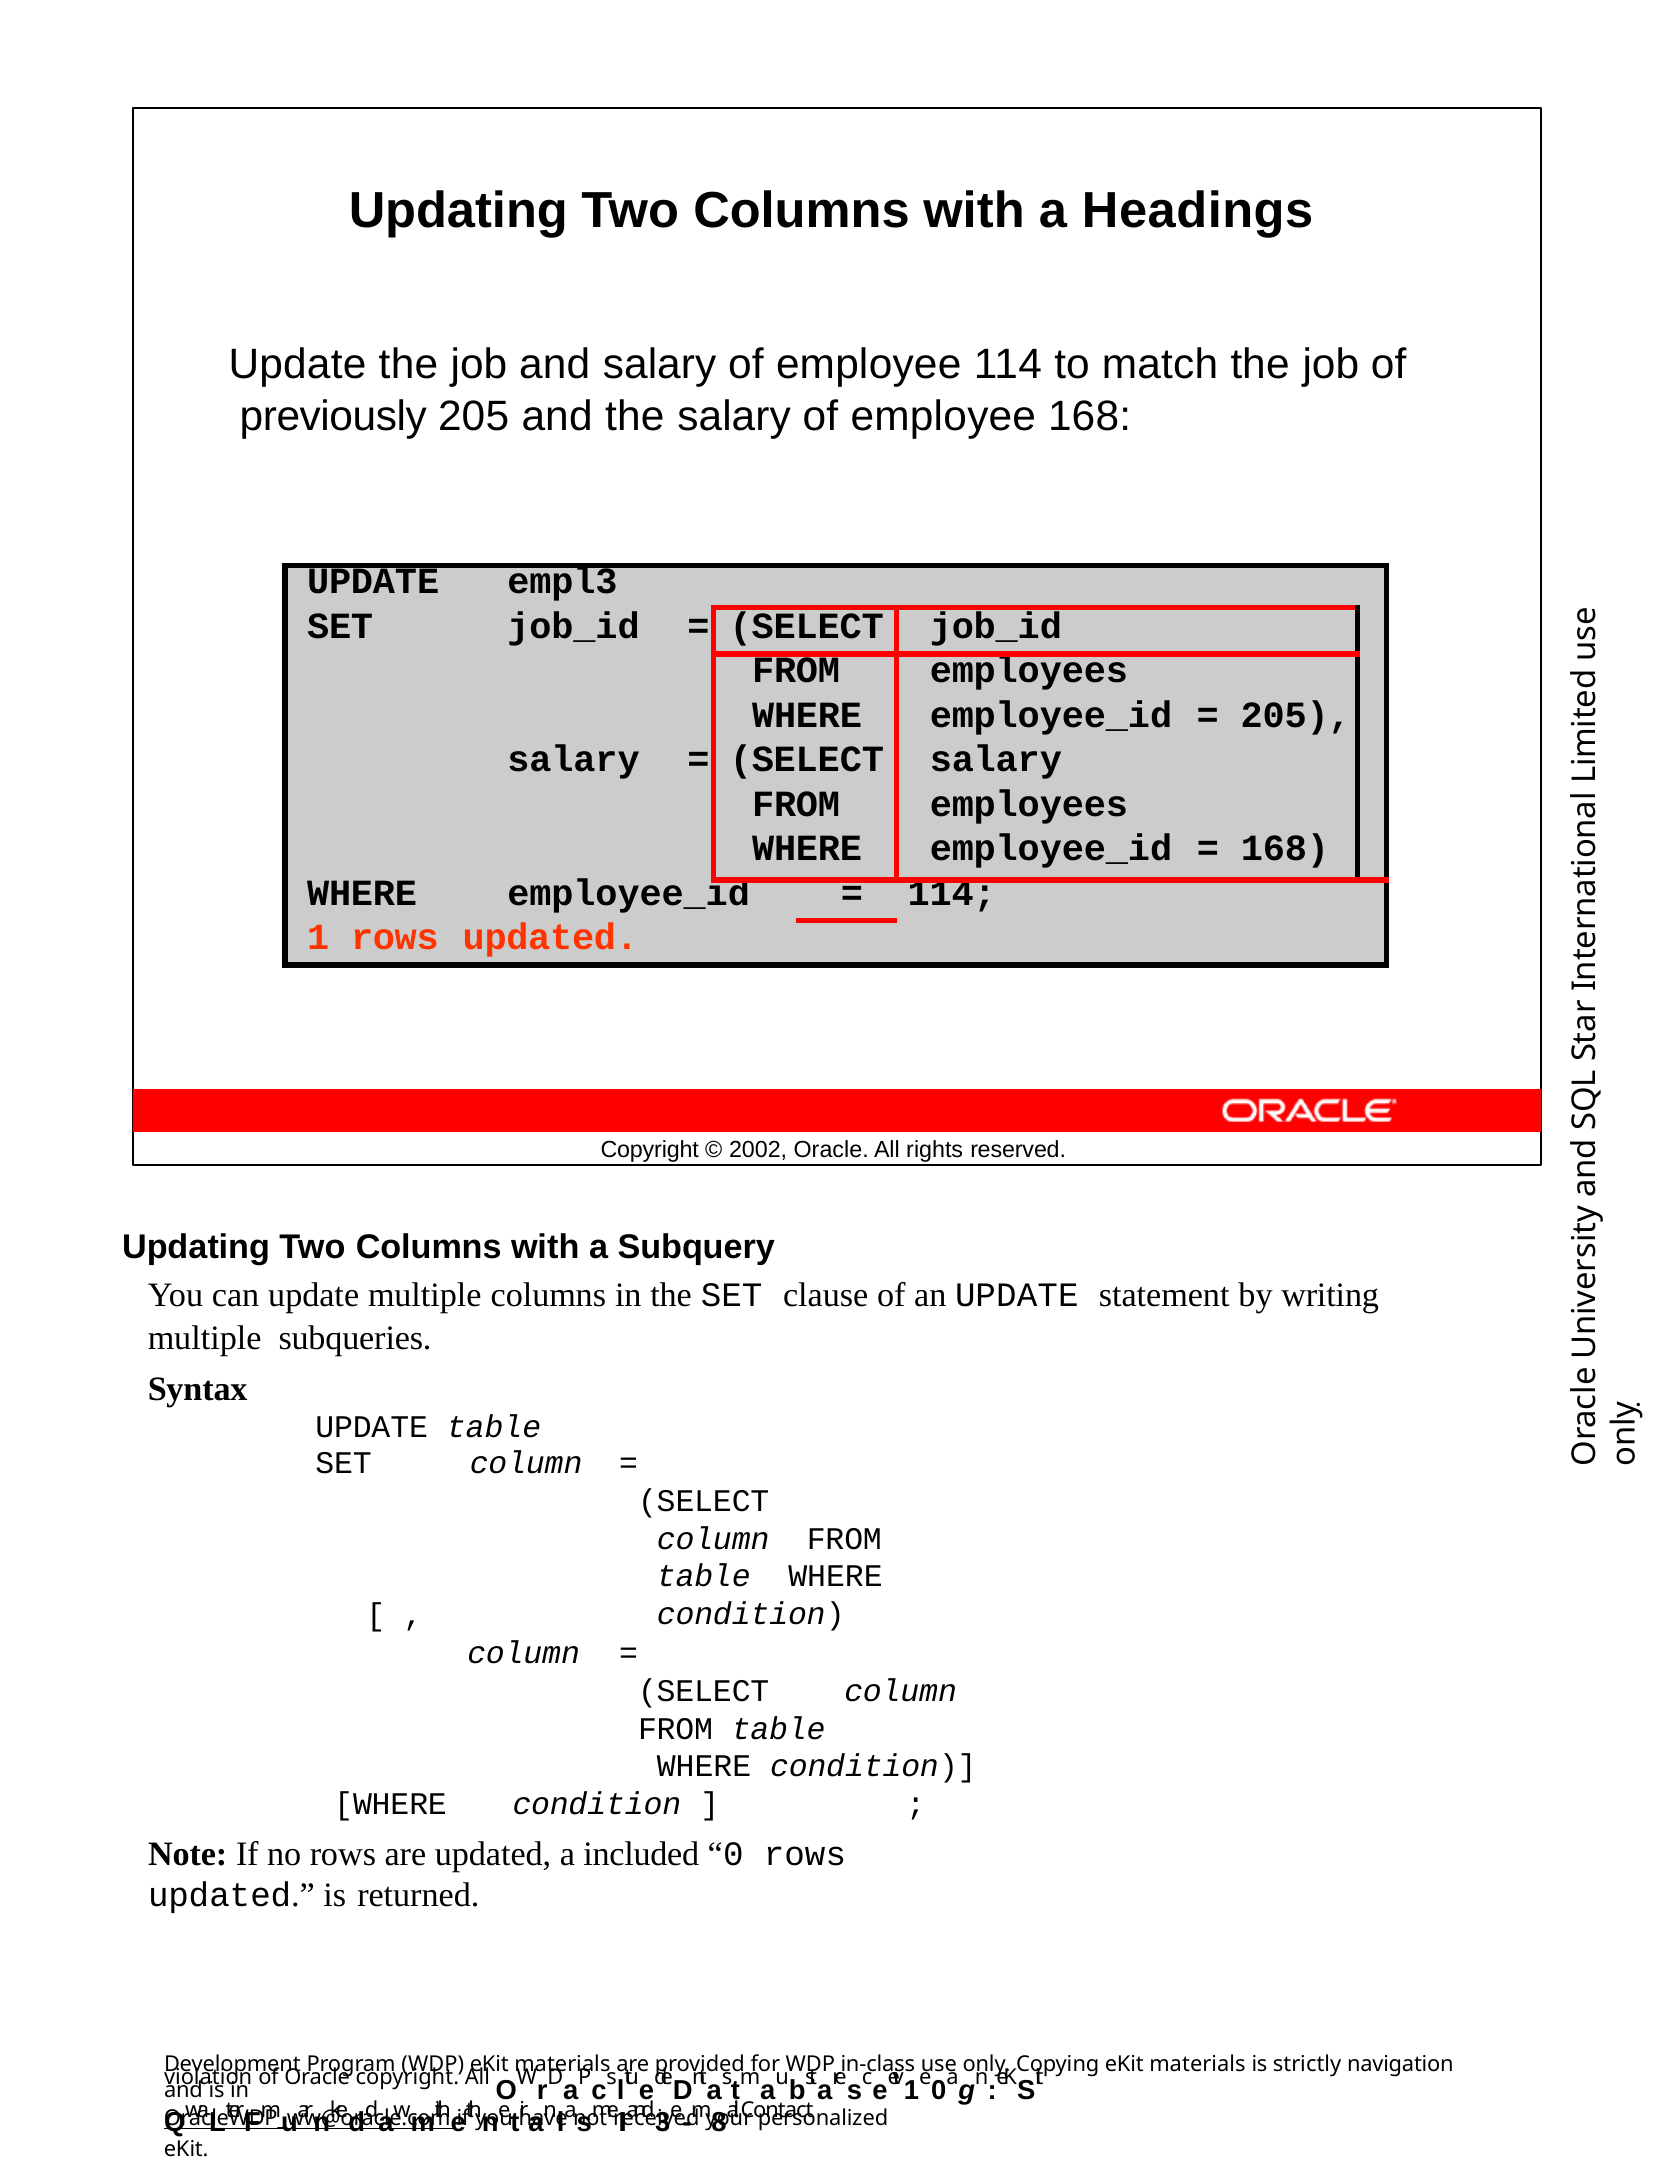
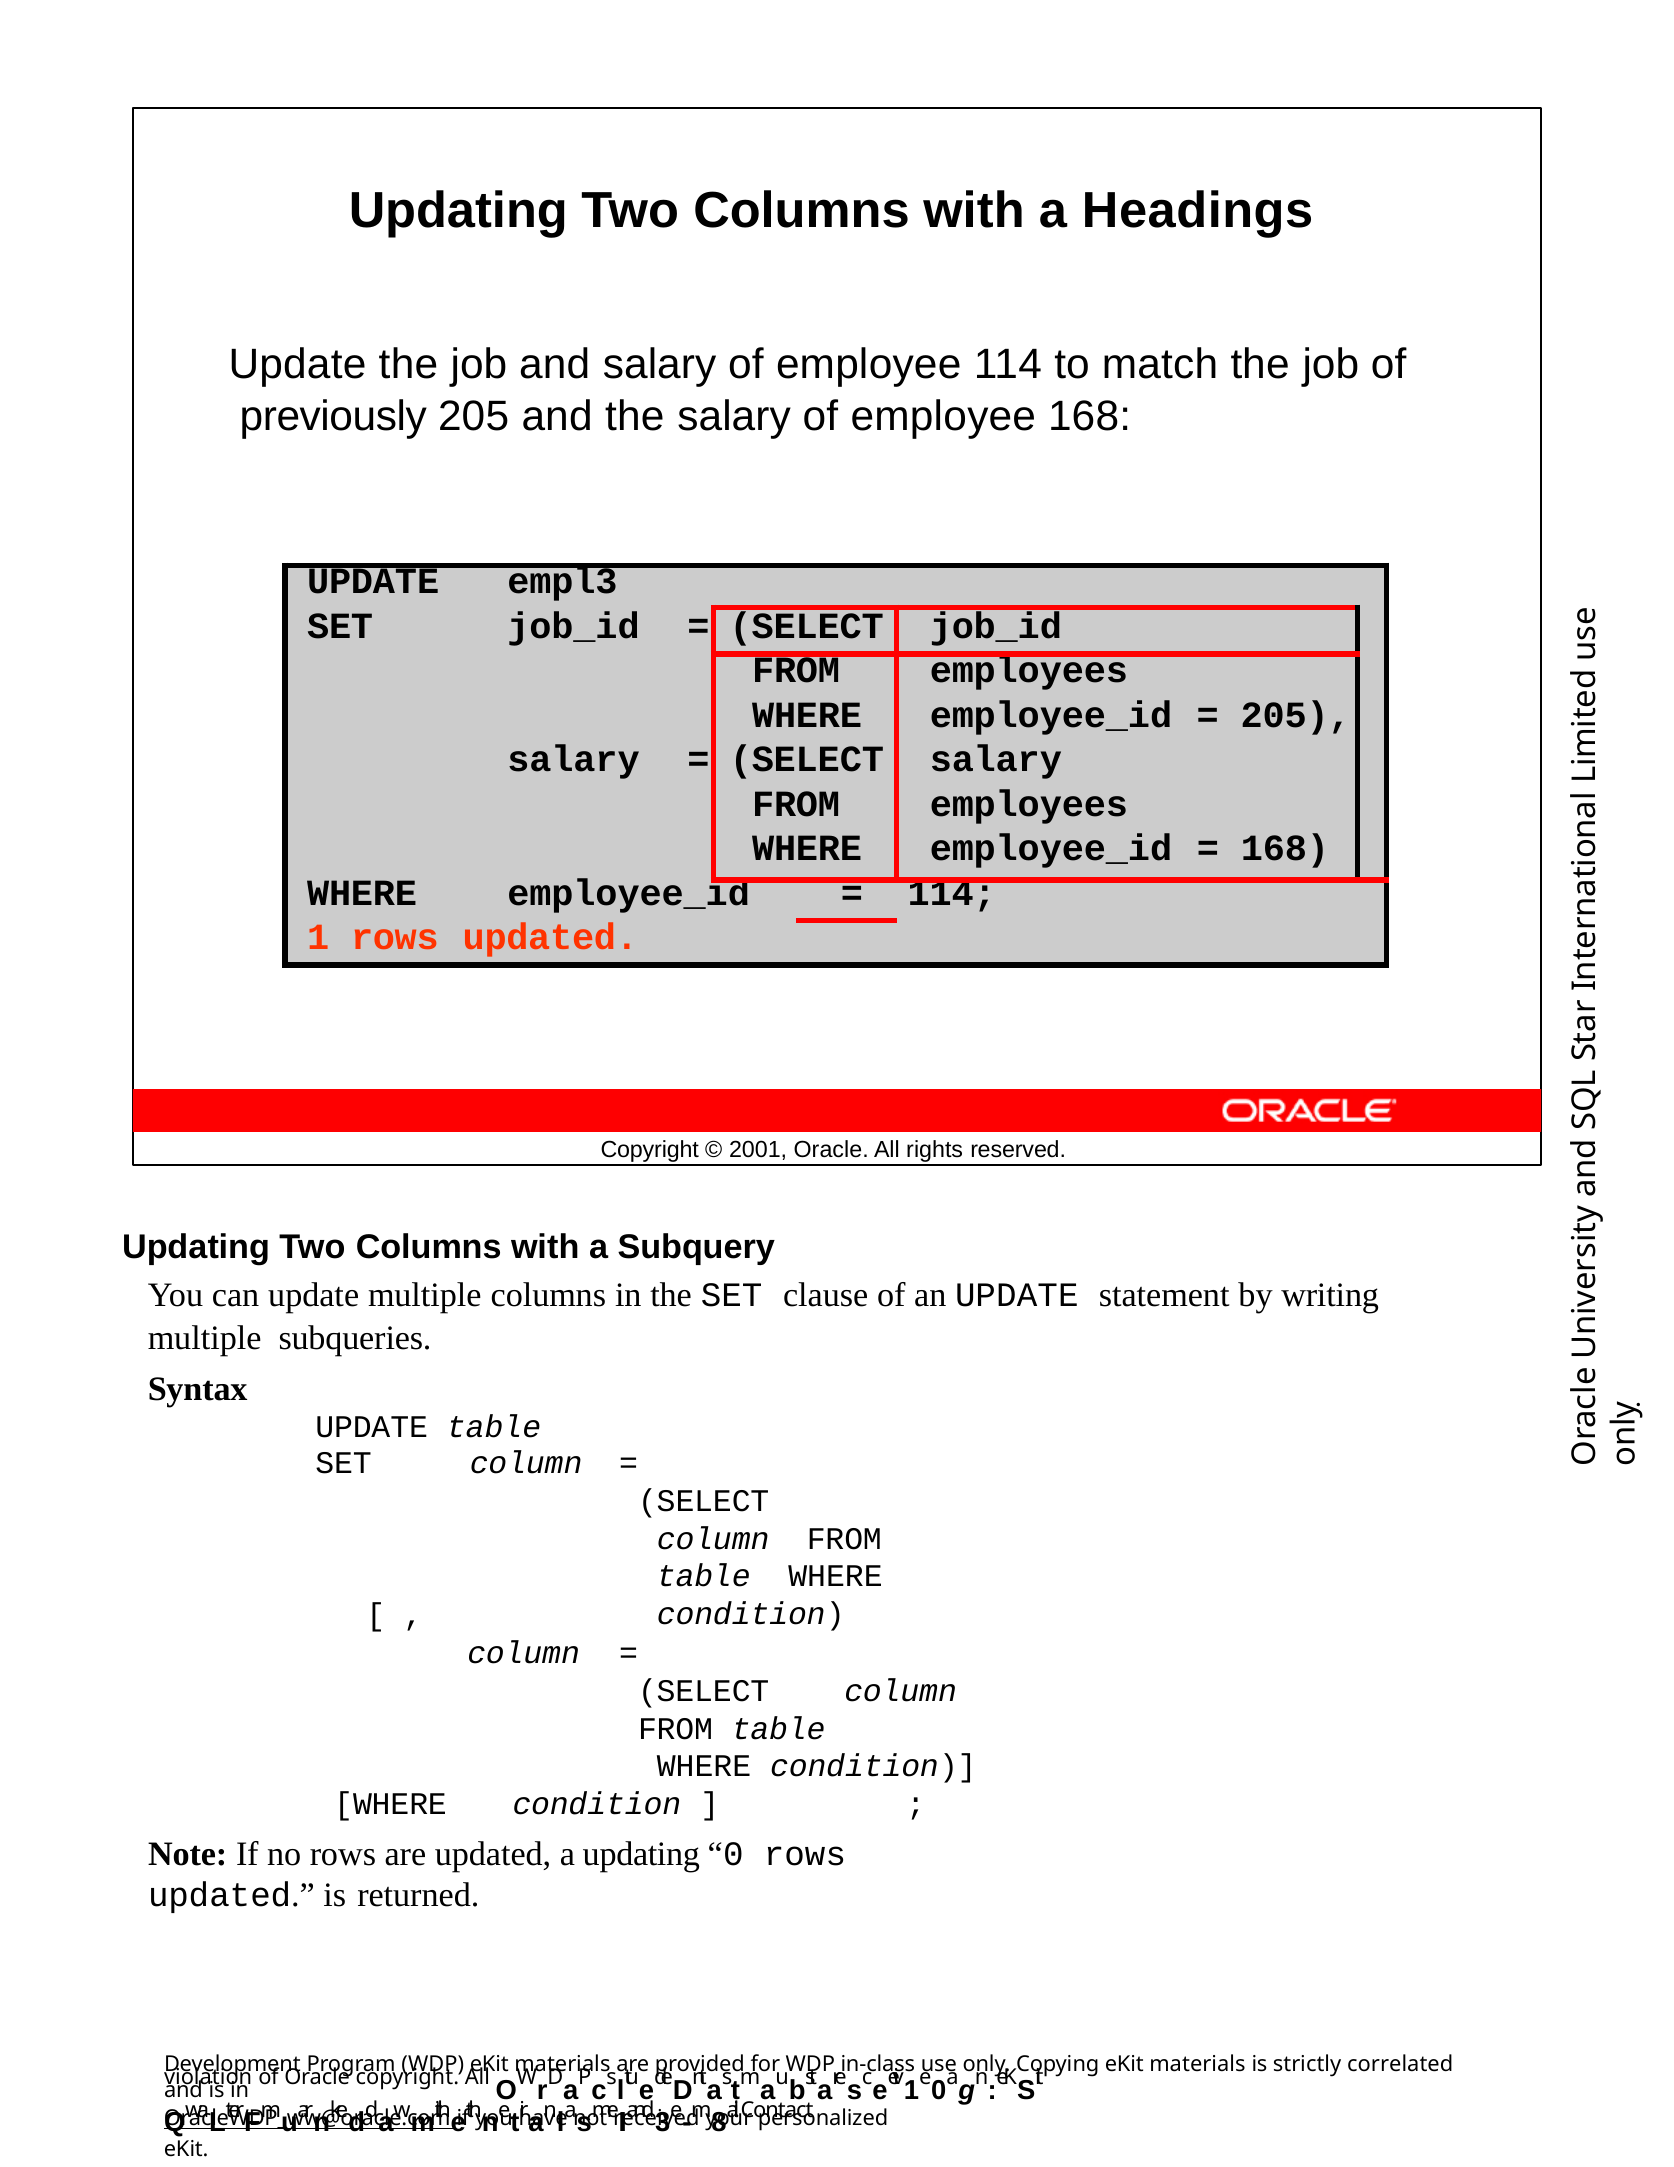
2002: 2002 -> 2001
a included: included -> updating
navigation: navigation -> correlated
